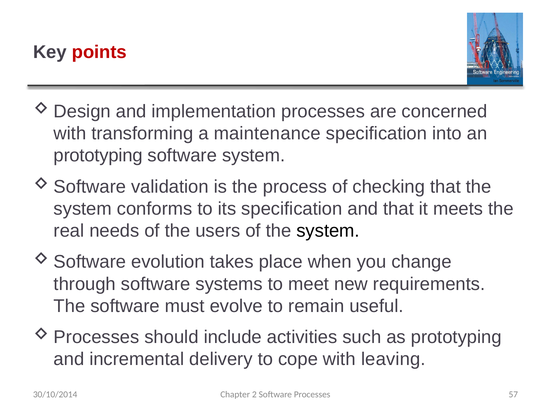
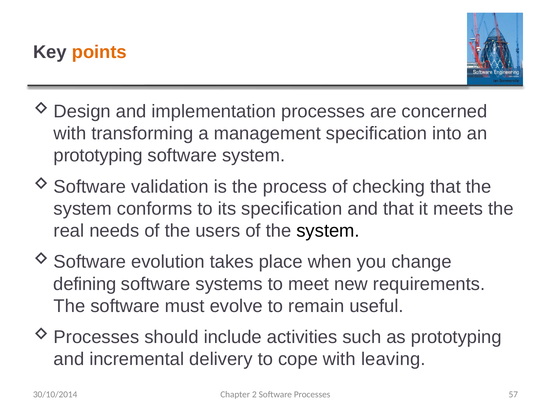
points colour: red -> orange
maintenance: maintenance -> management
through: through -> defining
